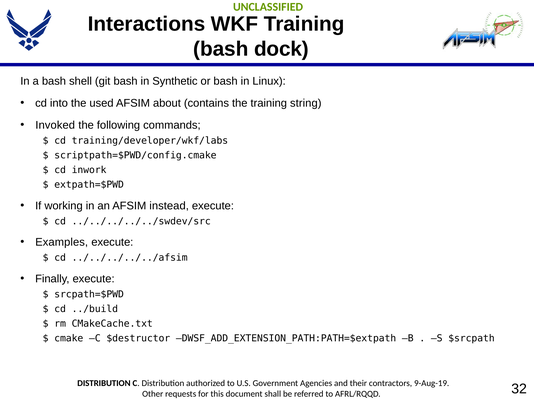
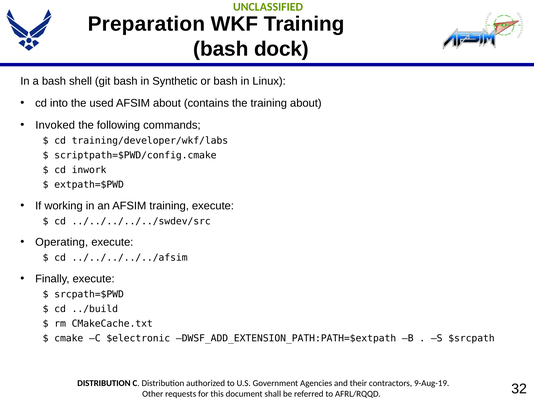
Interactions: Interactions -> Preparation
training string: string -> about
AFSIM instead: instead -> training
Examples: Examples -> Operating
$destructor: $destructor -> $electronic
